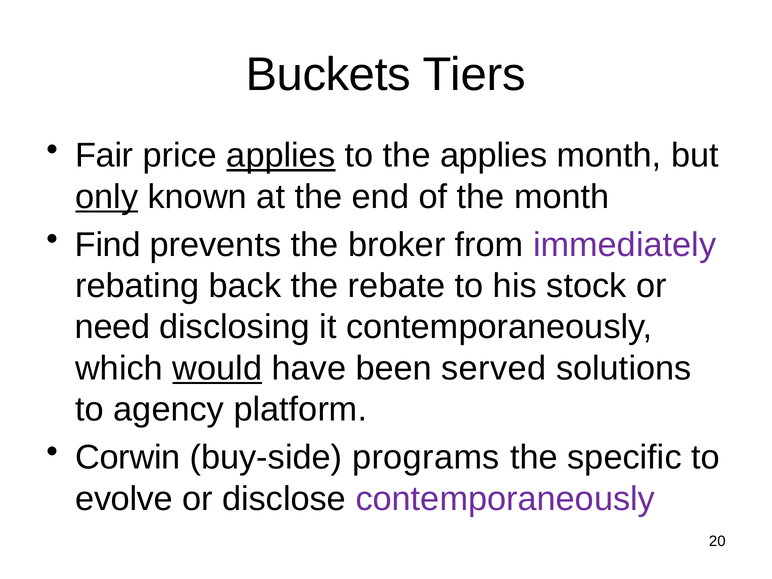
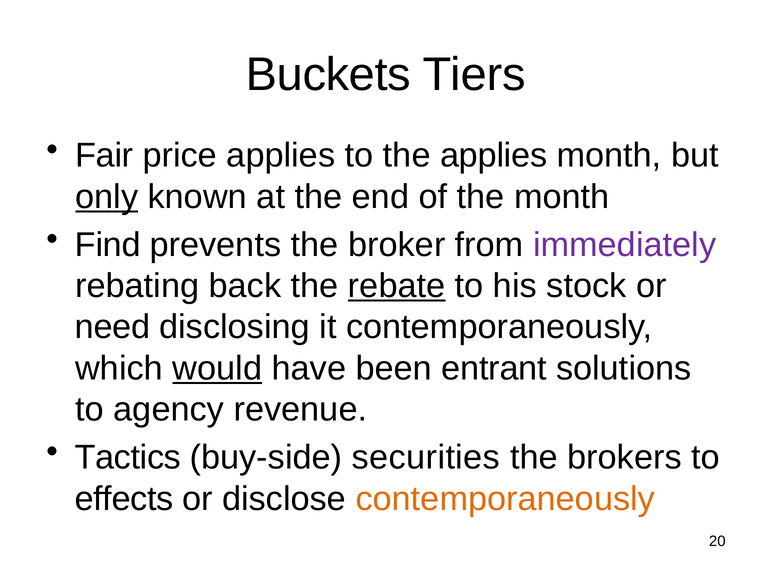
applies at (281, 156) underline: present -> none
rebate underline: none -> present
served: served -> entrant
platform: platform -> revenue
Corwin: Corwin -> Tactics
programs: programs -> securities
specific: specific -> brokers
evolve: evolve -> effects
contemporaneously at (505, 499) colour: purple -> orange
